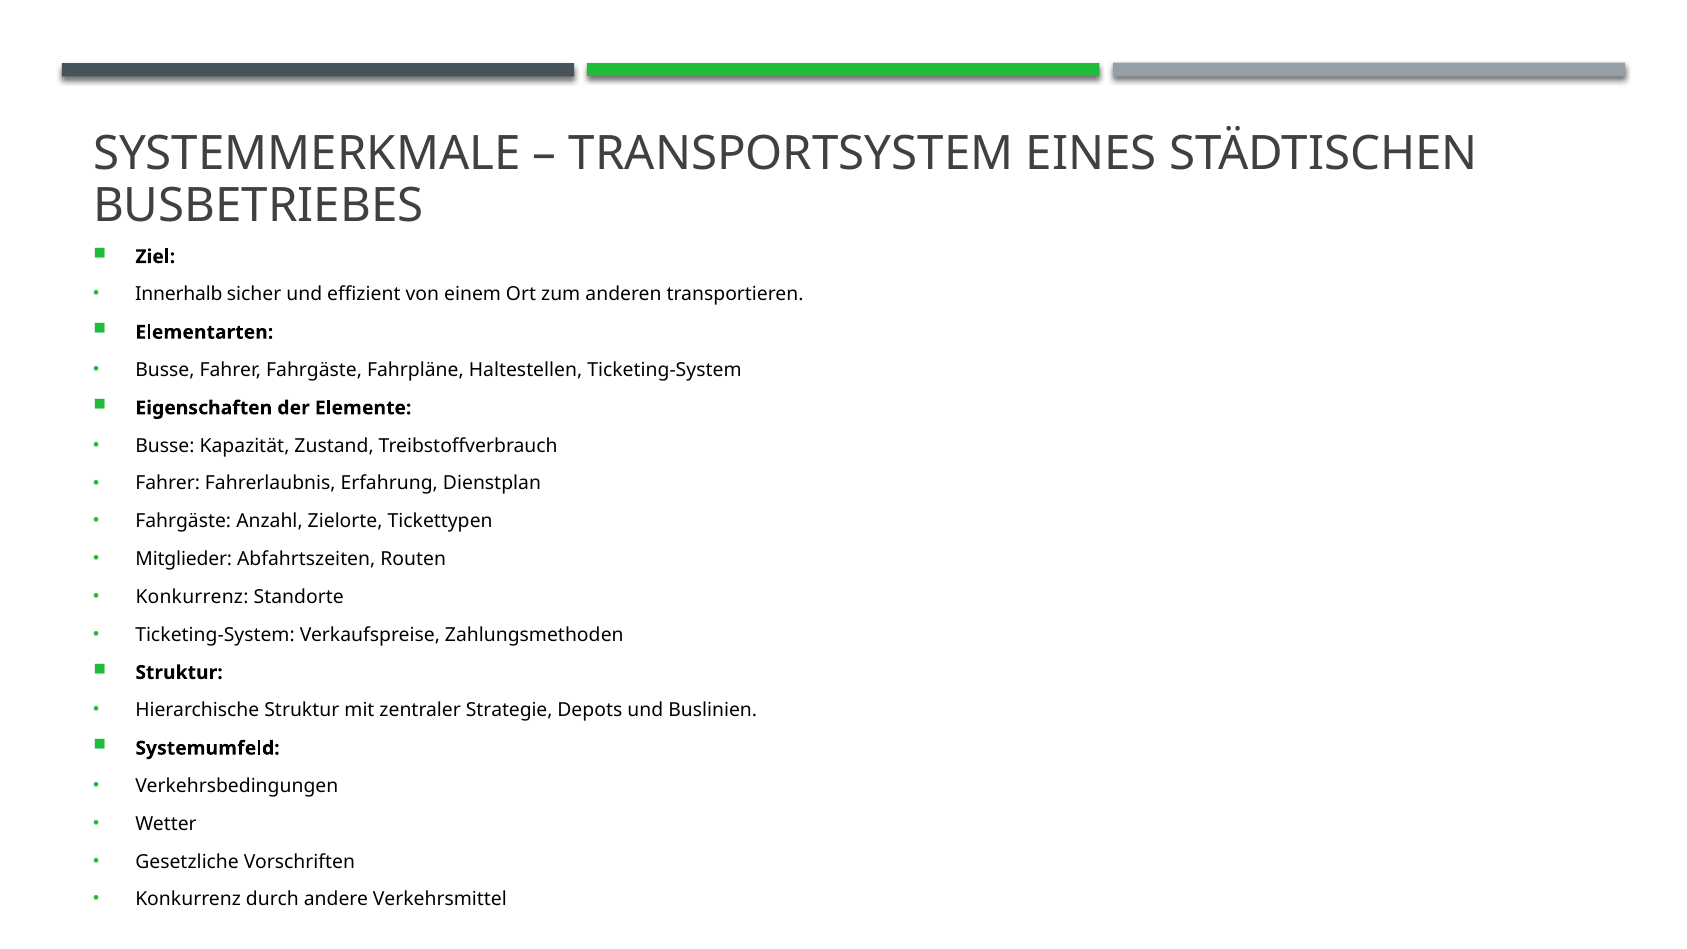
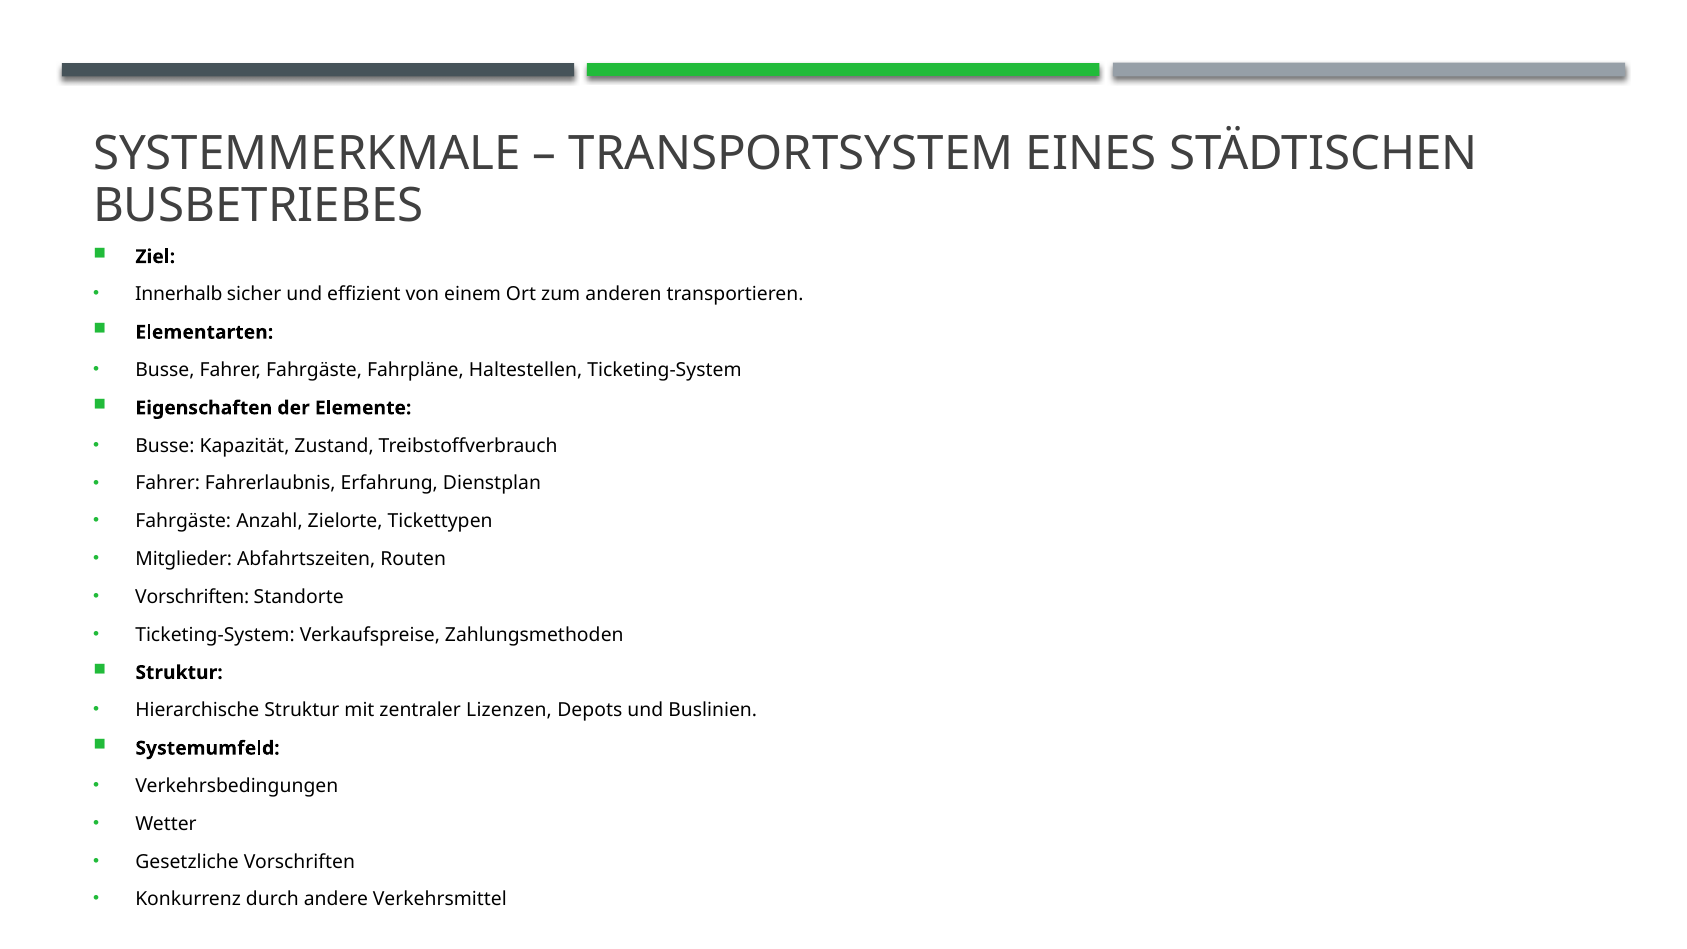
Konkurrenz at (192, 597): Konkurrenz -> Vorschriften
Strategie: Strategie -> Lizenzen
